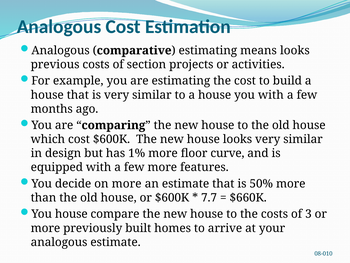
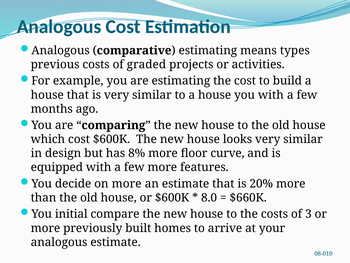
means looks: looks -> types
section: section -> graded
1%: 1% -> 8%
50%: 50% -> 20%
7.7: 7.7 -> 8.0
You house: house -> initial
